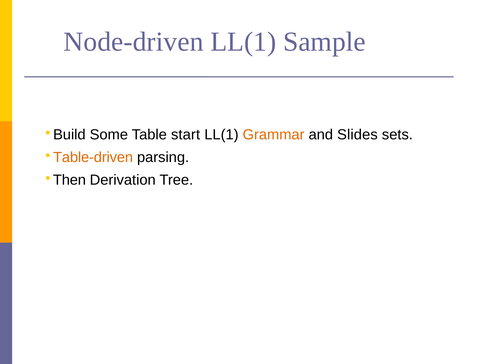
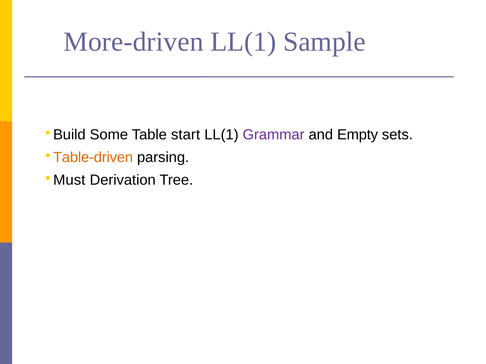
Node-driven: Node-driven -> More-driven
Grammar colour: orange -> purple
Slides: Slides -> Empty
Then: Then -> Must
